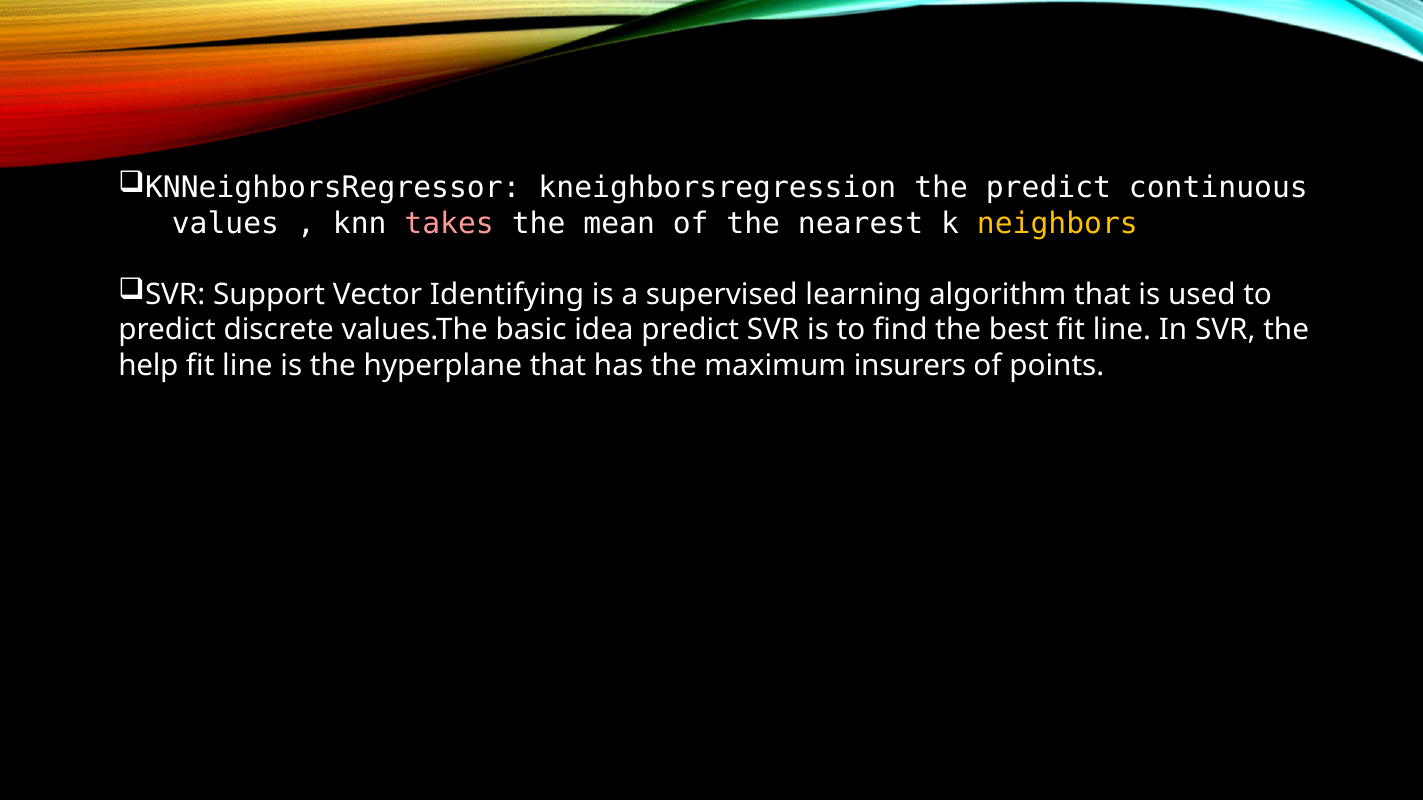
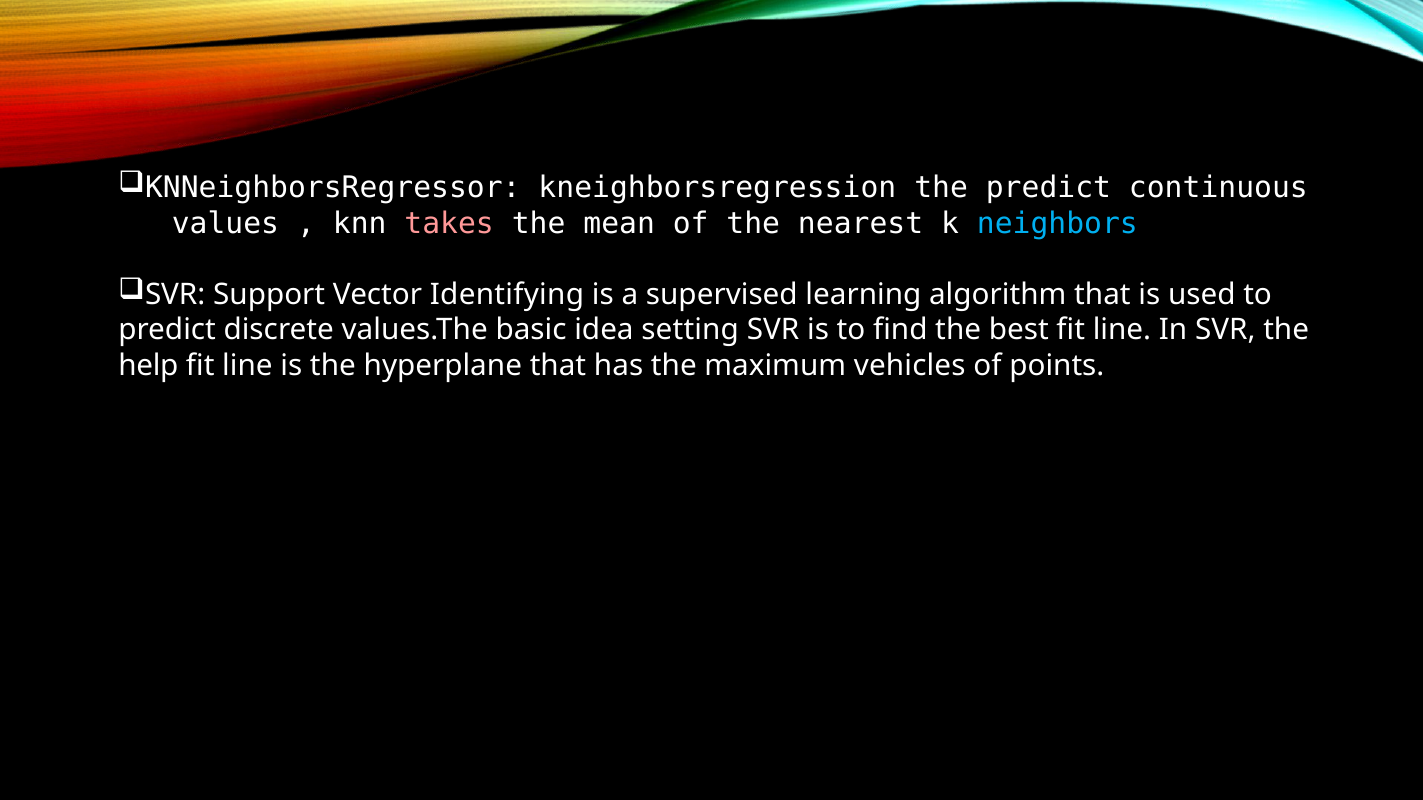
neighbors colour: yellow -> light blue
idea predict: predict -> setting
insurers: insurers -> vehicles
